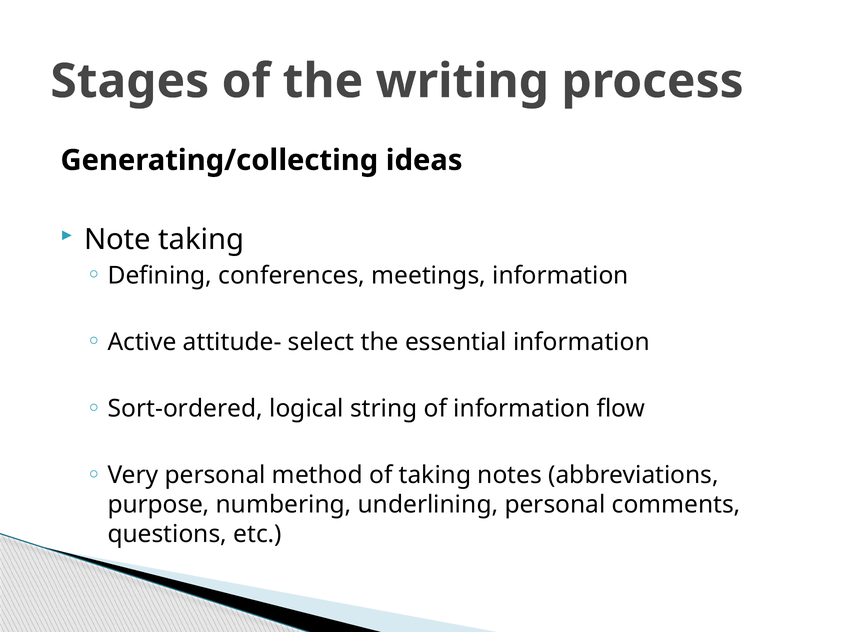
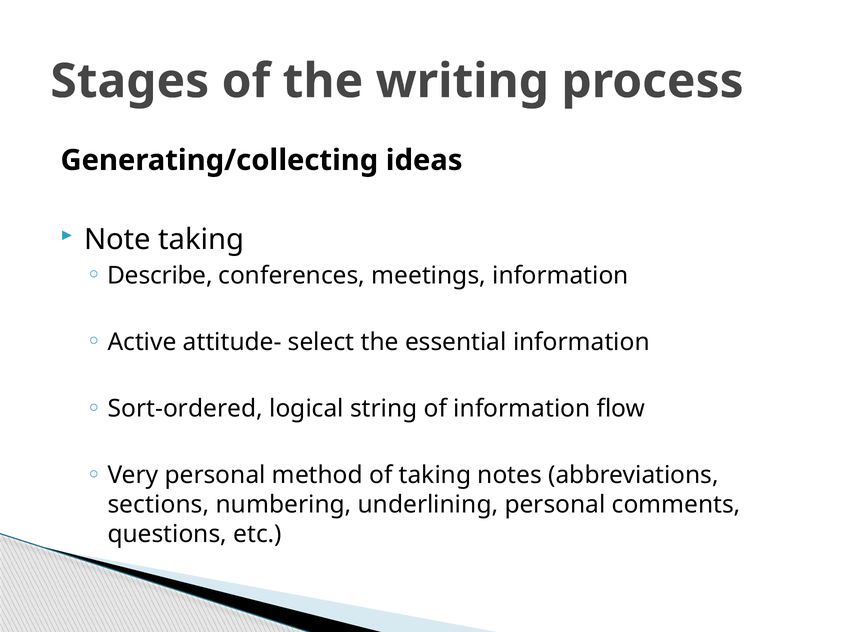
Defining: Defining -> Describe
purpose: purpose -> sections
